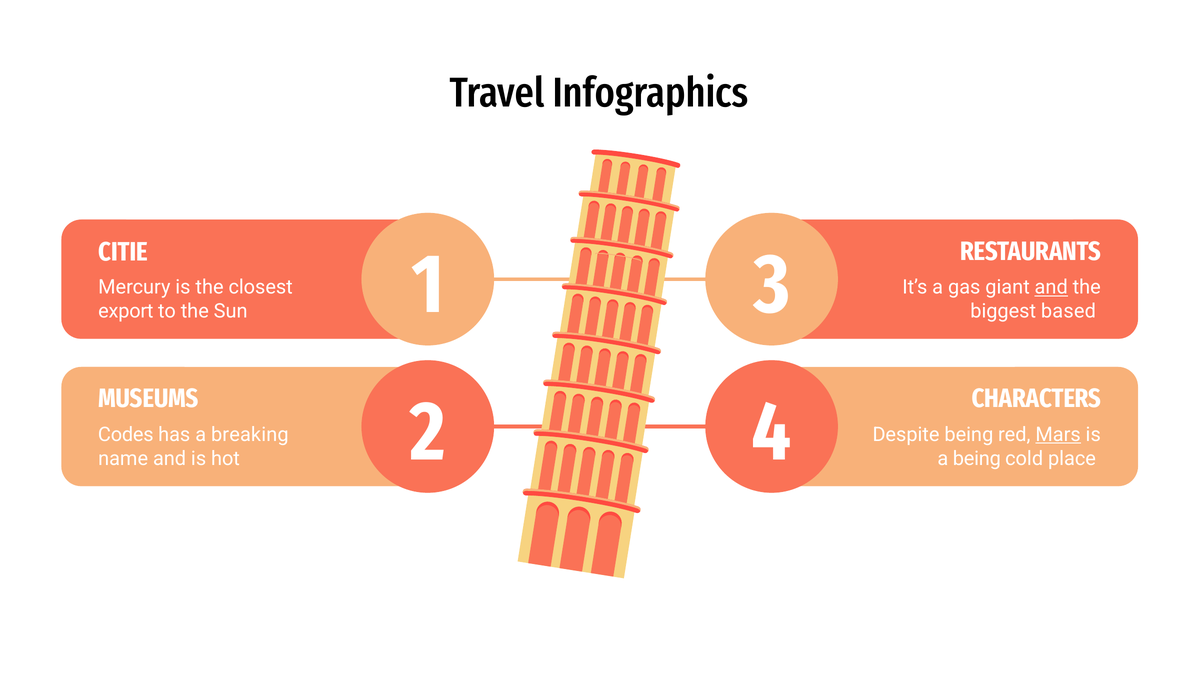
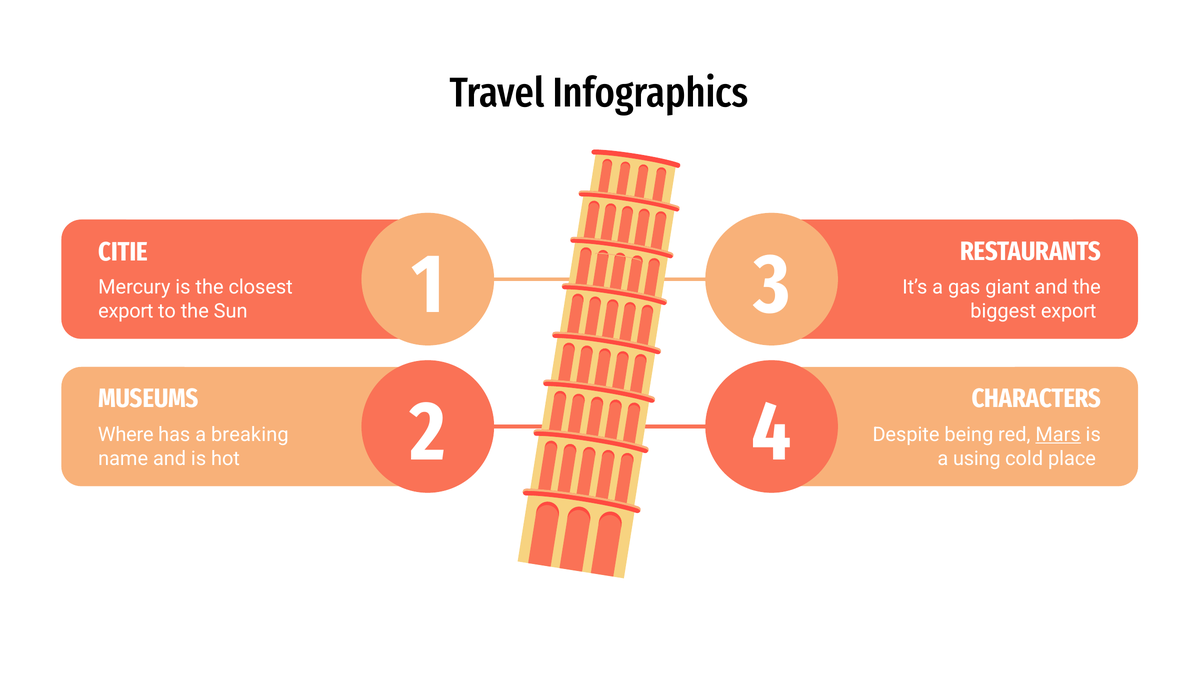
and at (1051, 287) underline: present -> none
biggest based: based -> export
Codes: Codes -> Where
a being: being -> using
